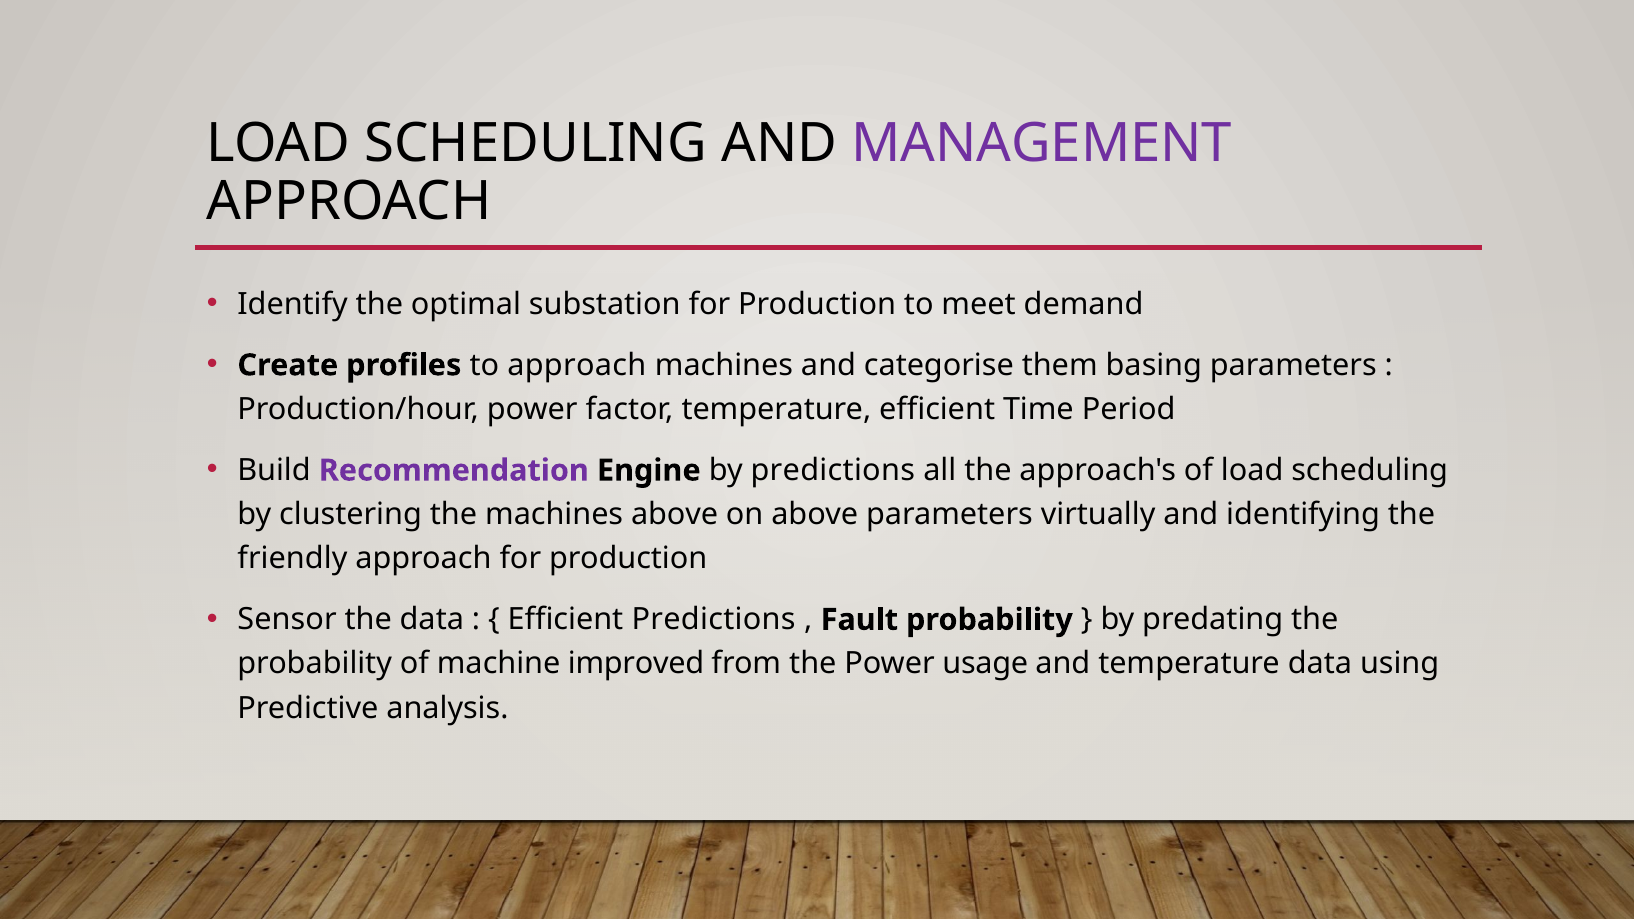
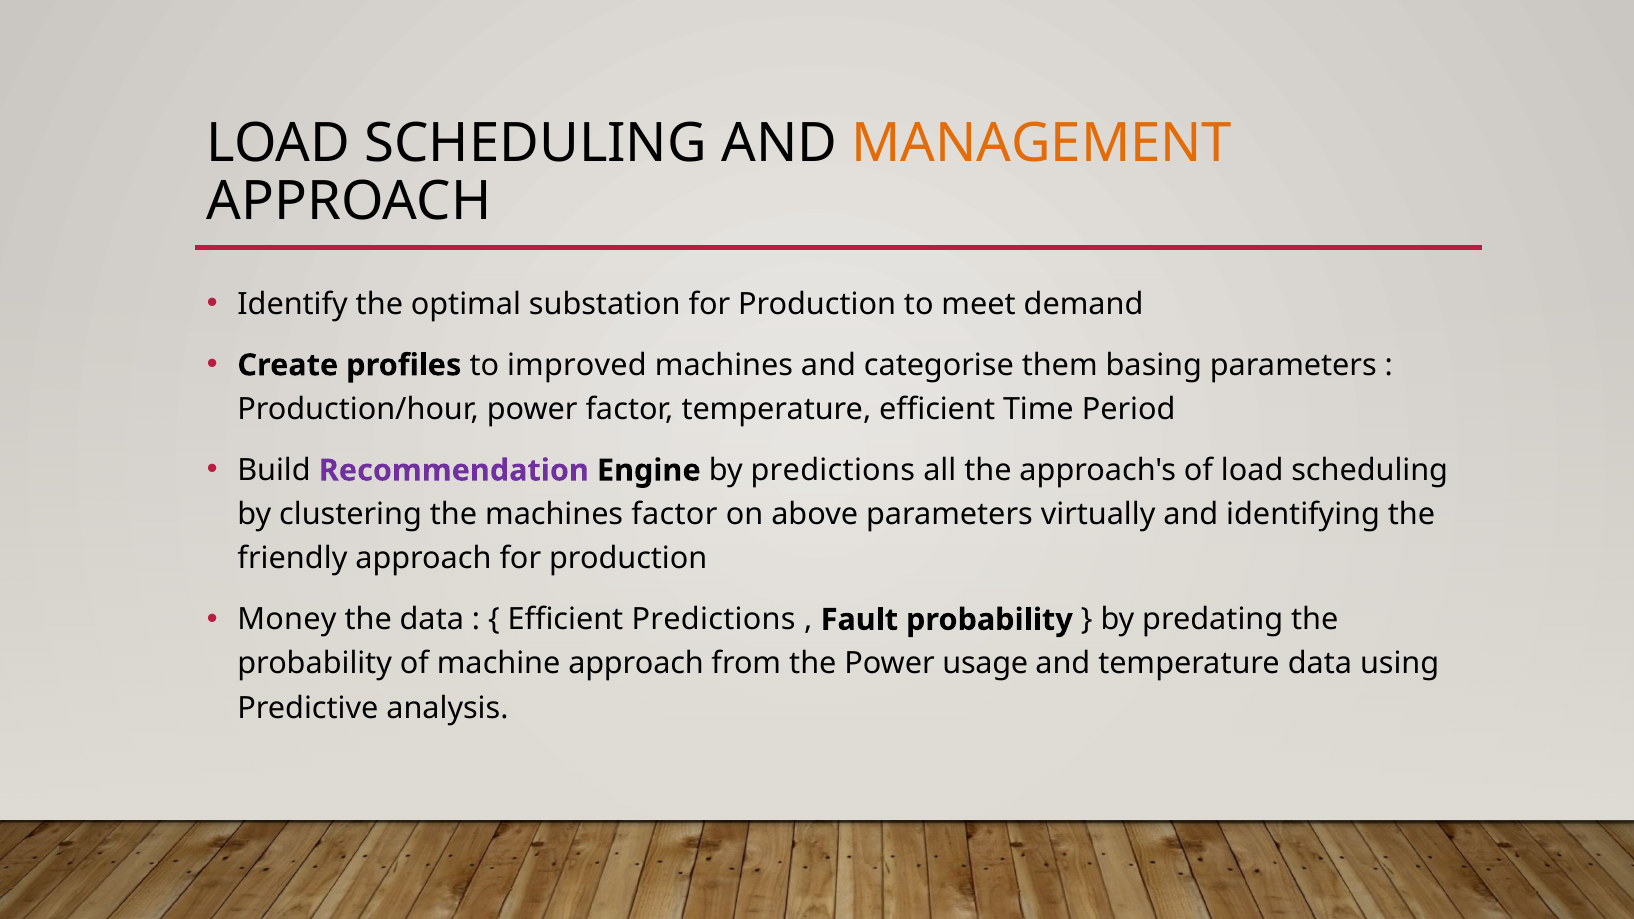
MANAGEMENT colour: purple -> orange
to approach: approach -> improved
machines above: above -> factor
Sensor: Sensor -> Money
machine improved: improved -> approach
